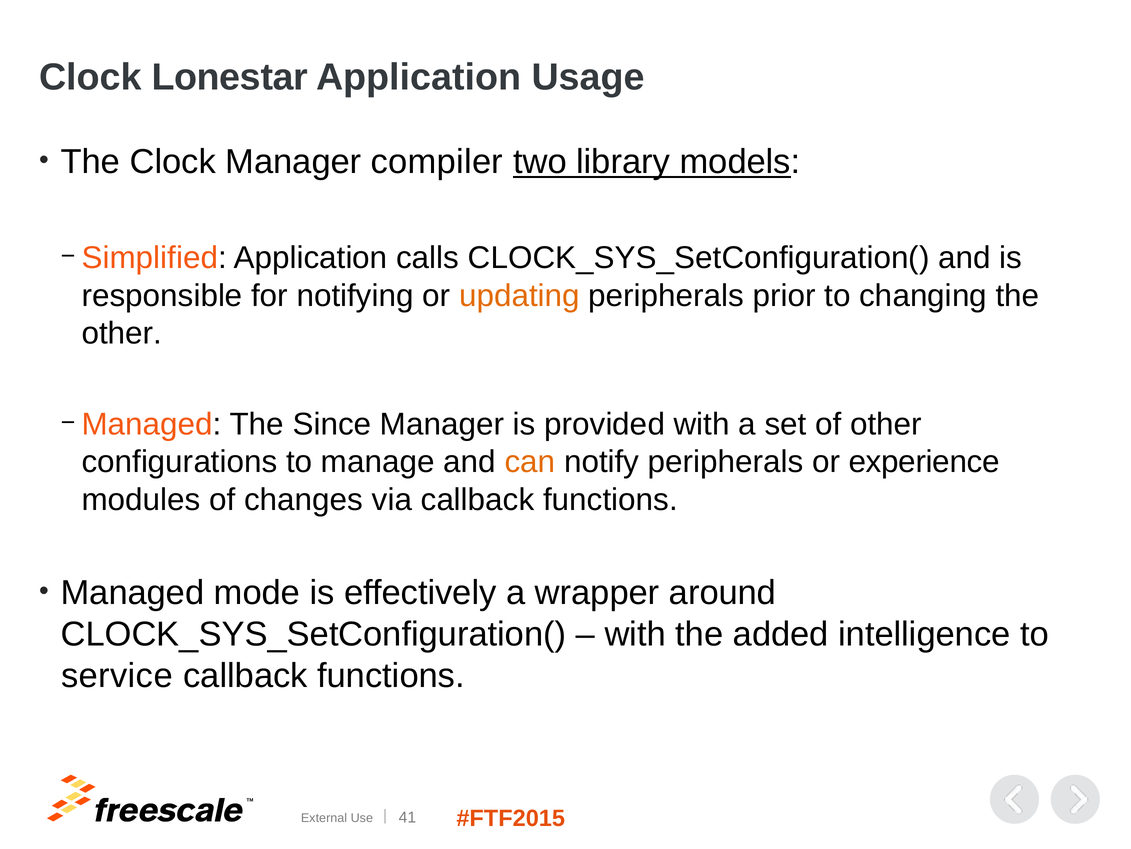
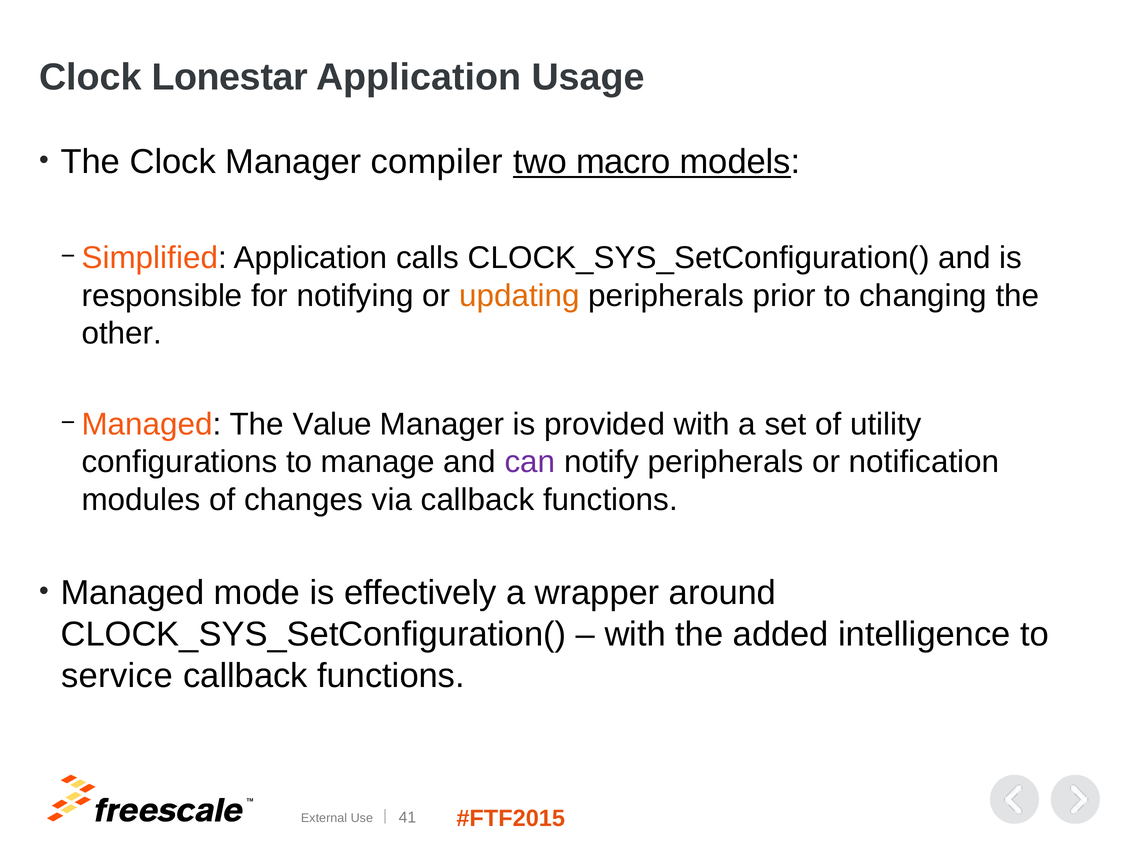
library: library -> macro
Since: Since -> Value
of other: other -> utility
can colour: orange -> purple
experience: experience -> notification
